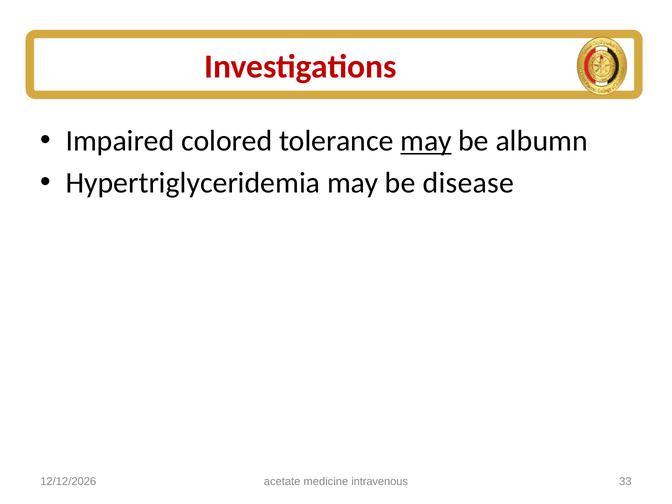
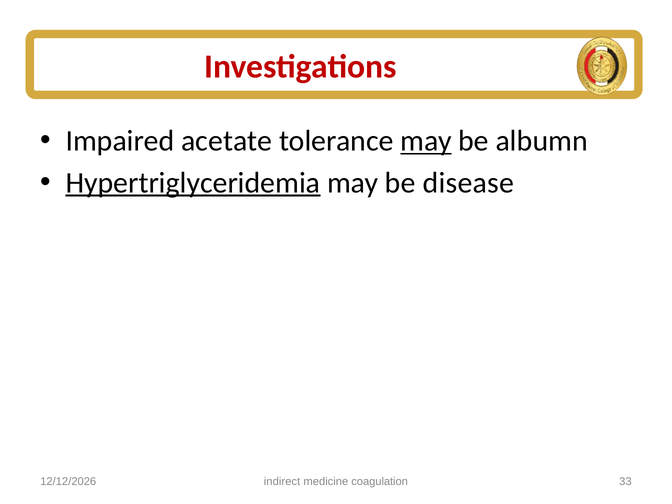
colored: colored -> acetate
Hypertriglyceridemia underline: none -> present
acetate: acetate -> indirect
intravenous: intravenous -> coagulation
